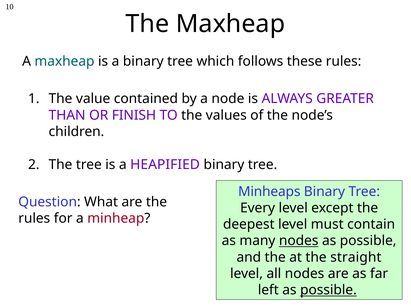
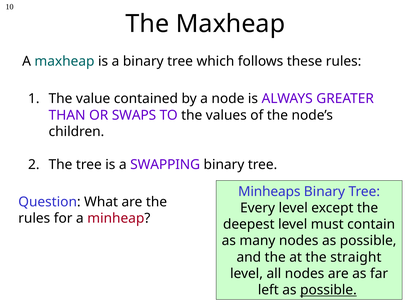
FINISH: FINISH -> SWAPS
HEAPIFIED: HEAPIFIED -> SWAPPING
nodes at (299, 241) underline: present -> none
